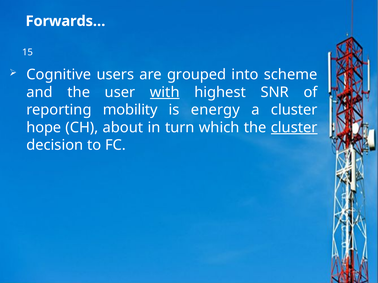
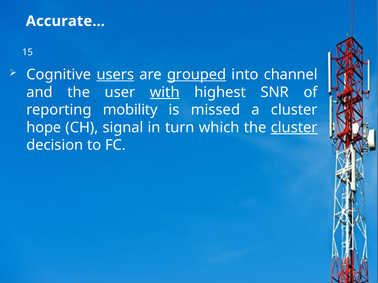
Forwards…: Forwards… -> Accurate…
users underline: none -> present
grouped underline: none -> present
scheme: scheme -> channel
energy: energy -> missed
about: about -> signal
